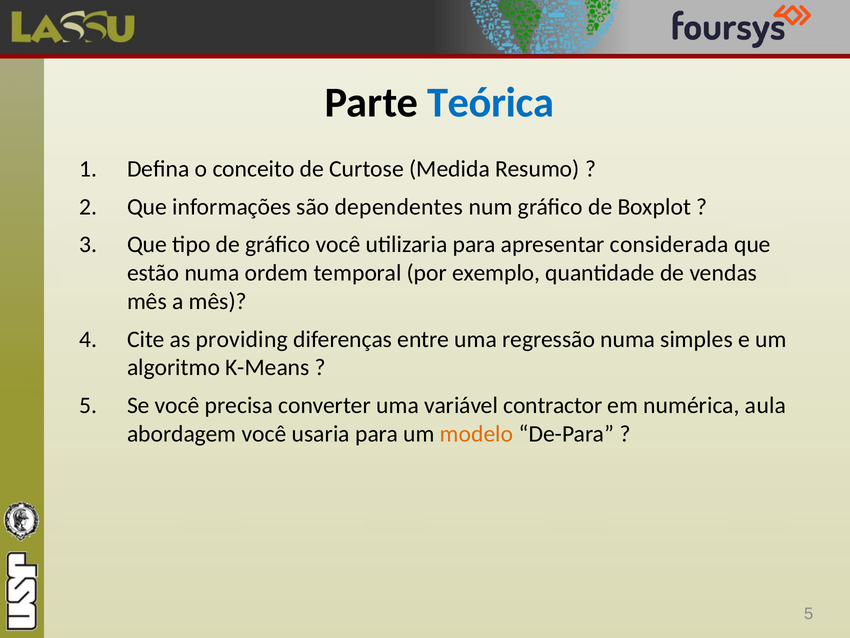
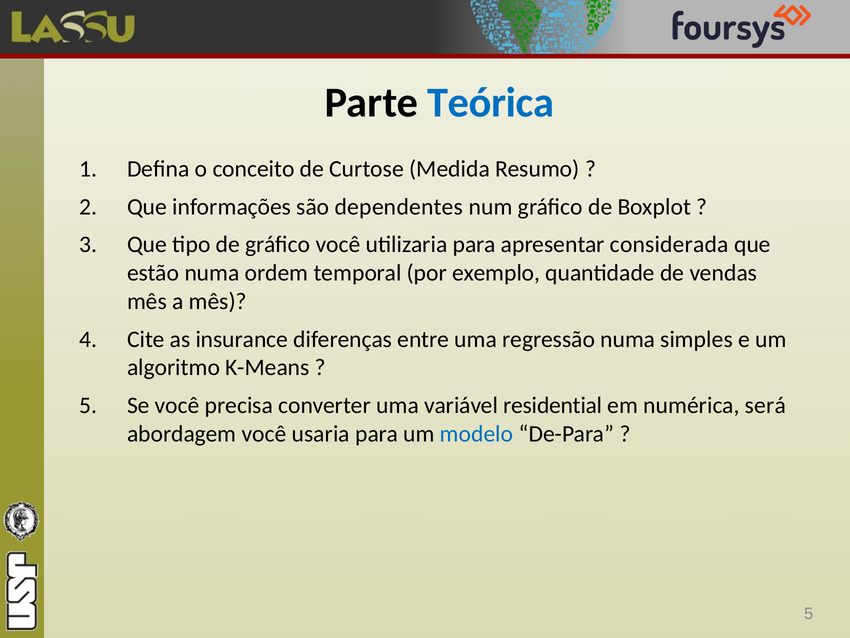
providing: providing -> insurance
contractor: contractor -> residential
aula: aula -> será
modelo colour: orange -> blue
